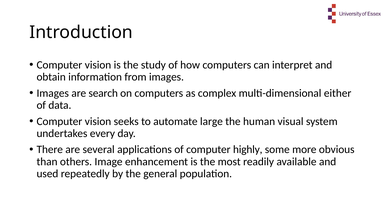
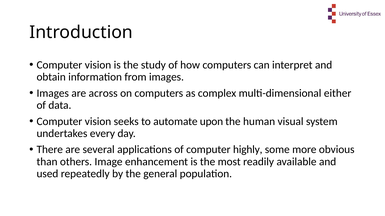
search: search -> across
large: large -> upon
